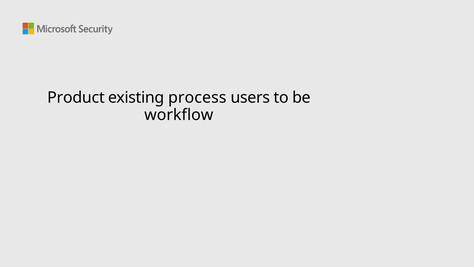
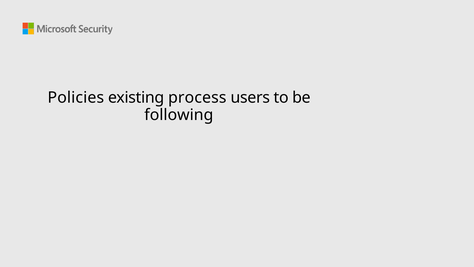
Product: Product -> Policies
workflow: workflow -> following
